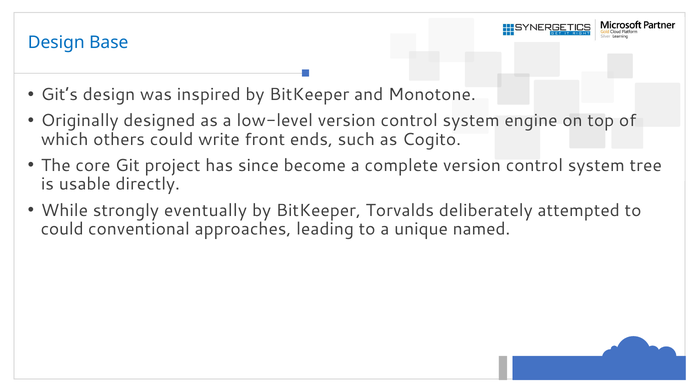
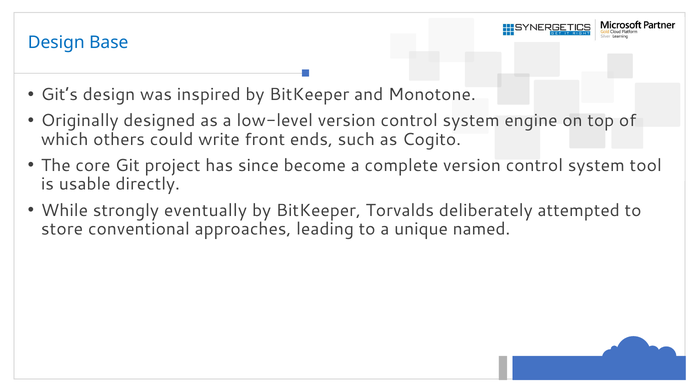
tree: tree -> tool
could at (62, 229): could -> store
